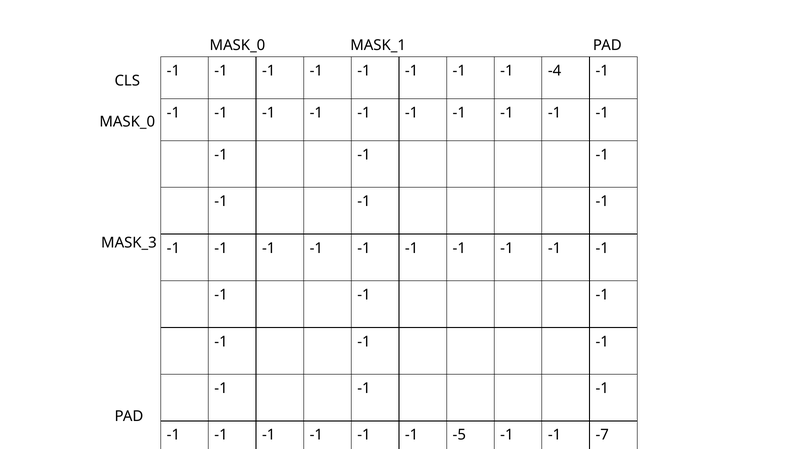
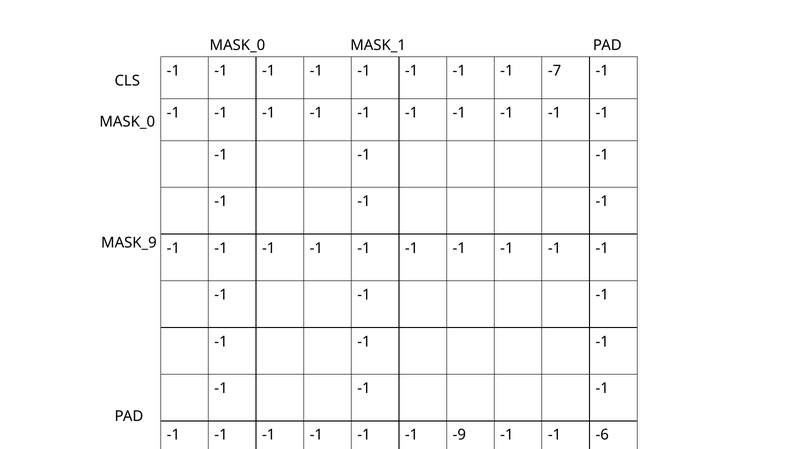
-4: -4 -> -7
MASK_3: MASK_3 -> MASK_9
-5: -5 -> -9
-7: -7 -> -6
